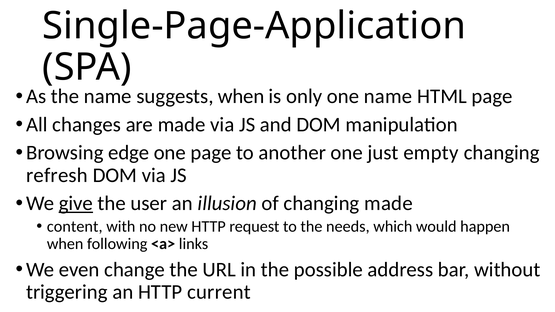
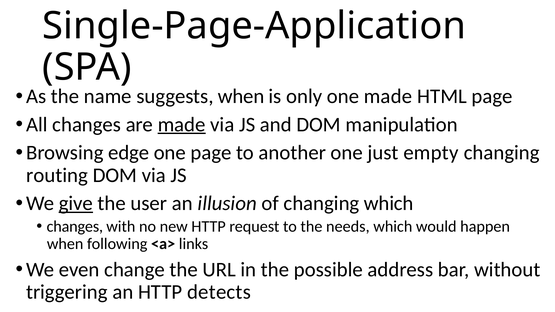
one name: name -> made
made at (182, 125) underline: none -> present
refresh: refresh -> routing
changing made: made -> which
content at (75, 226): content -> changes
current: current -> detects
